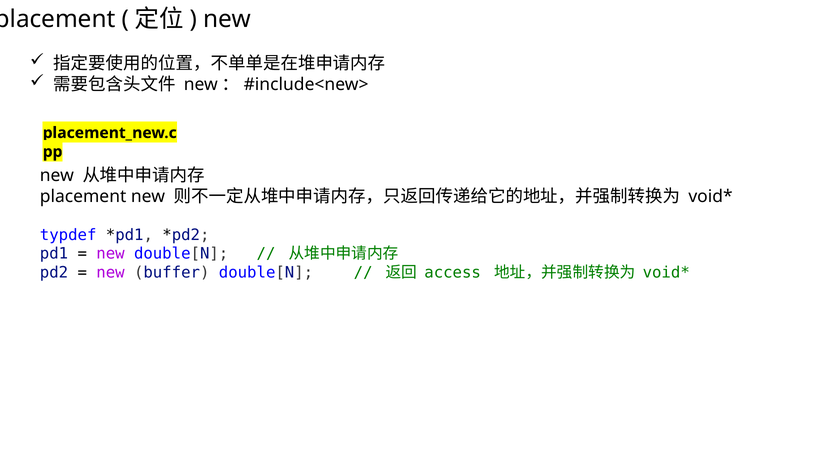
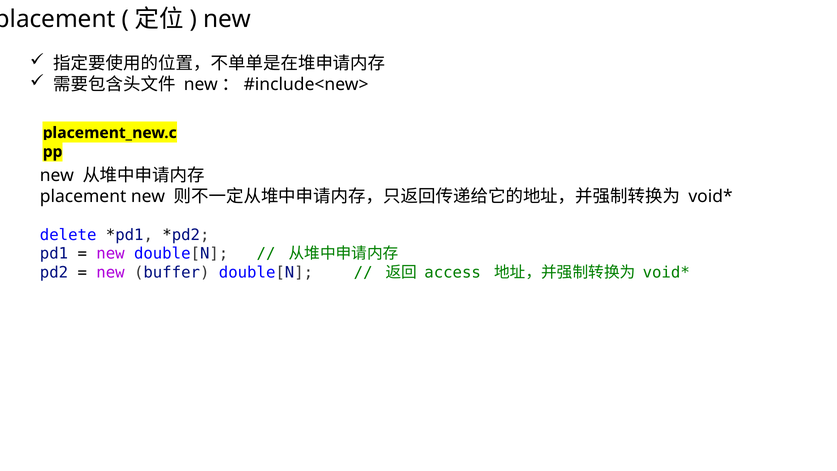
typdef: typdef -> delete
